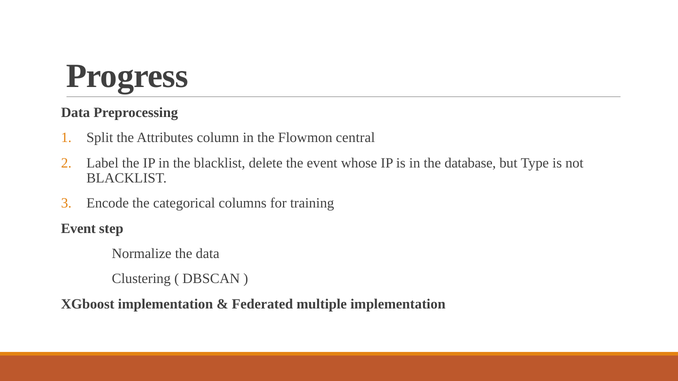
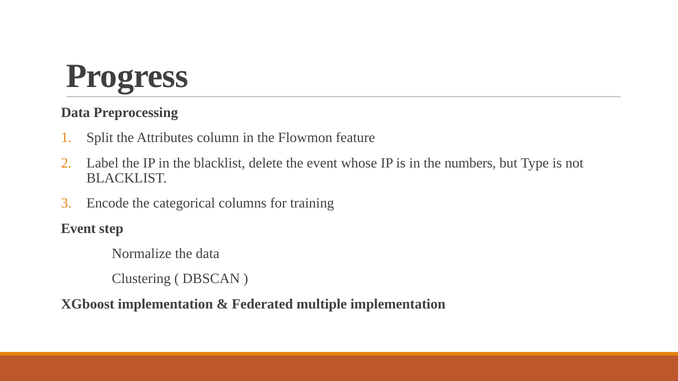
central: central -> feature
database: database -> numbers
